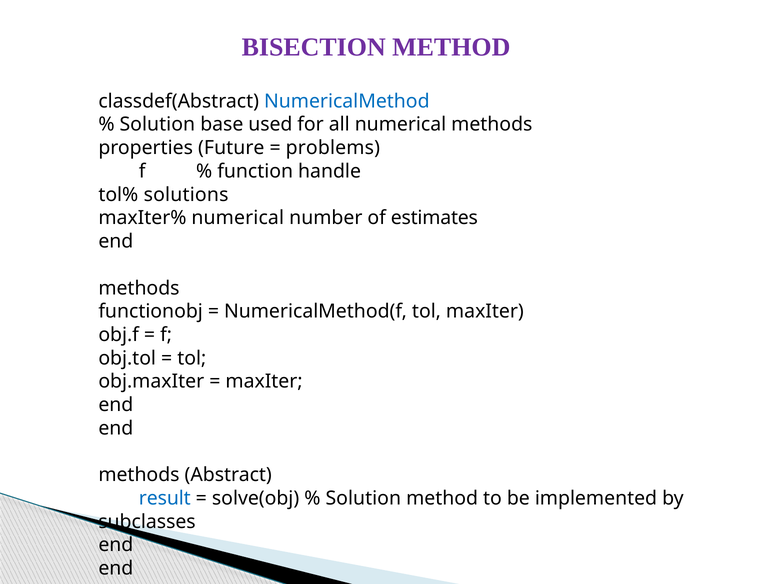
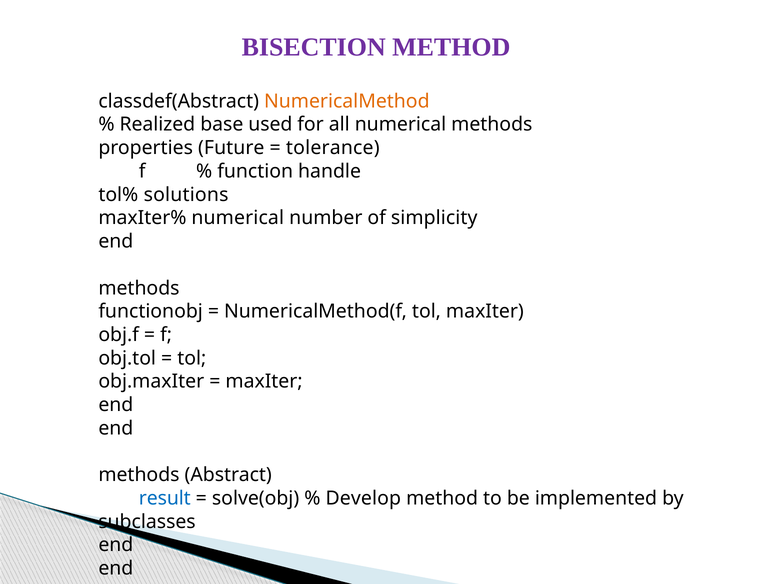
NumericalMethod colour: blue -> orange
Solution at (157, 124): Solution -> Realized
problems: problems -> tolerance
estimates: estimates -> simplicity
Solution at (363, 498): Solution -> Develop
